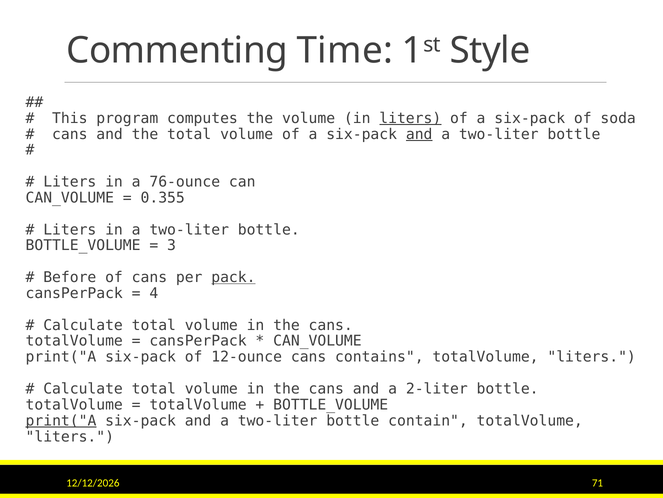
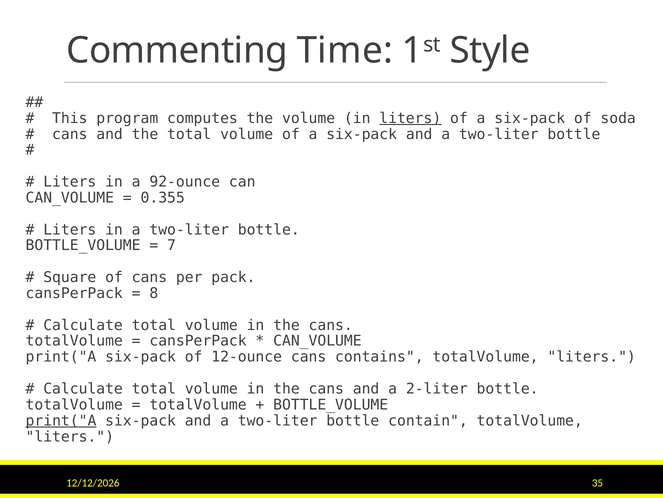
and at (419, 134) underline: present -> none
76-ounce: 76-ounce -> 92-ounce
3: 3 -> 7
Before: Before -> Square
pack underline: present -> none
4: 4 -> 8
71: 71 -> 35
